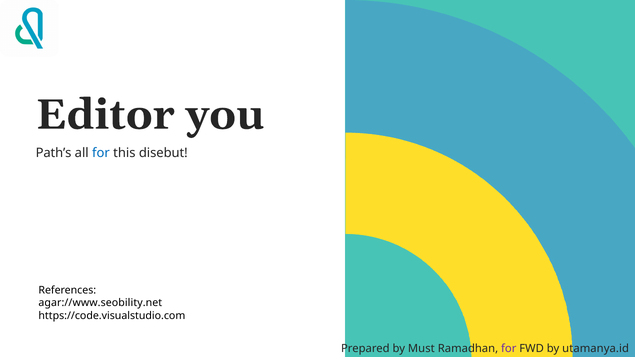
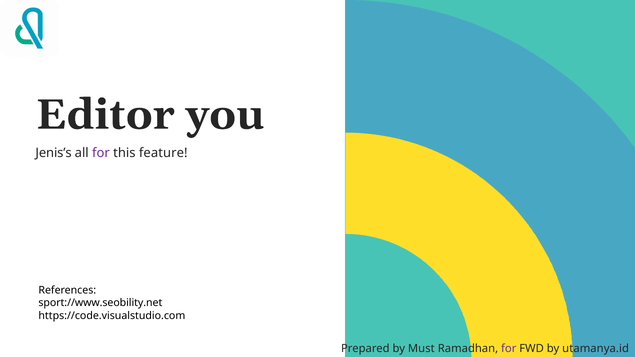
Path’s: Path’s -> Jenis’s
for at (101, 153) colour: blue -> purple
disebut: disebut -> feature
agar://www.seobility.net: agar://www.seobility.net -> sport://www.seobility.net
